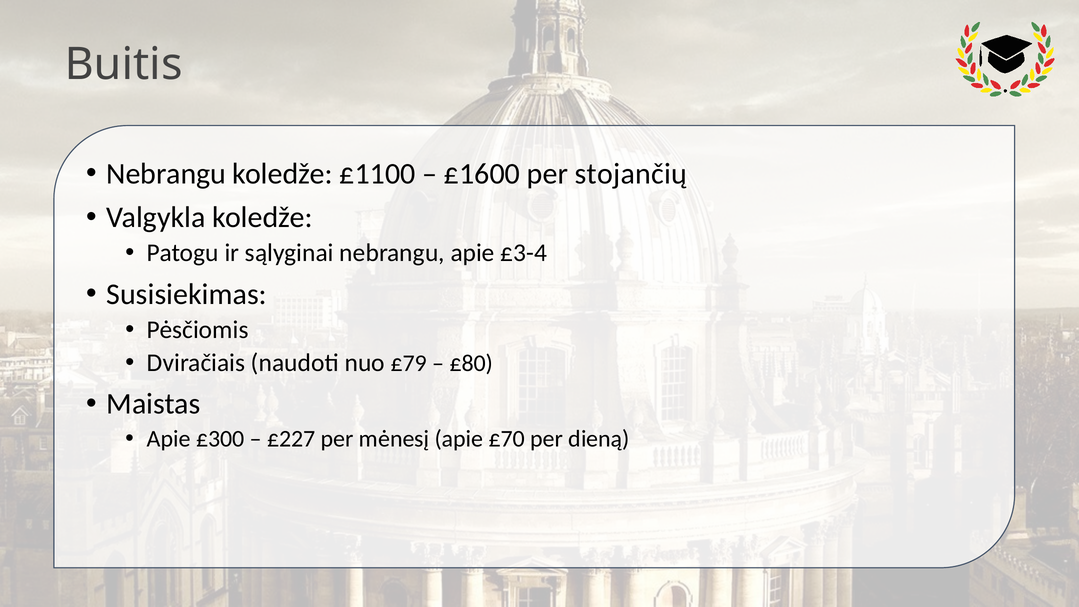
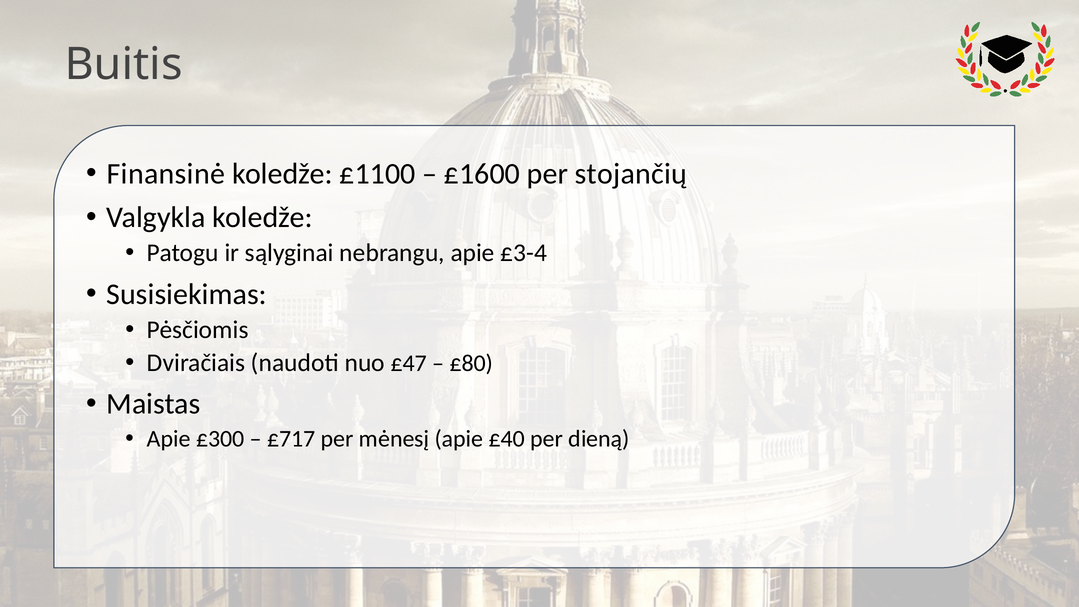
Nebrangu at (166, 174): Nebrangu -> Finansinė
£79: £79 -> £47
£227: £227 -> £717
£70: £70 -> £40
